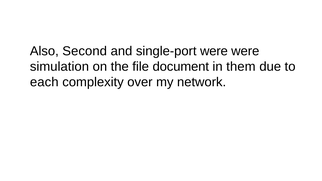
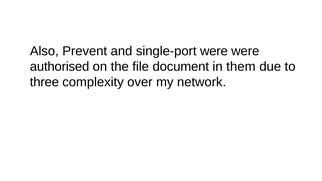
Second: Second -> Prevent
simulation: simulation -> authorised
each: each -> three
